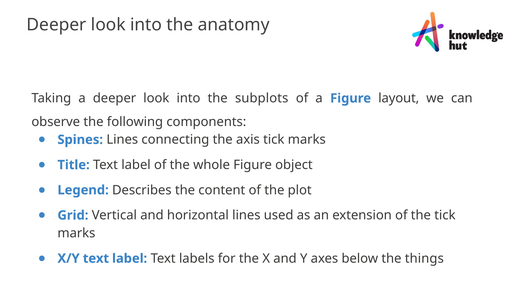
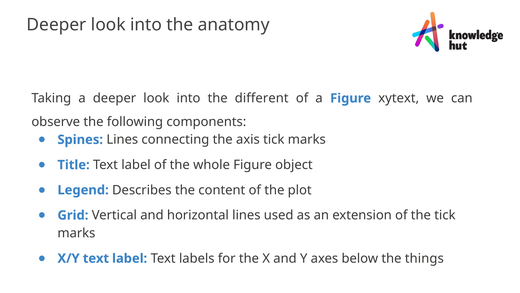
subplots: subplots -> different
layout: layout -> xytext
